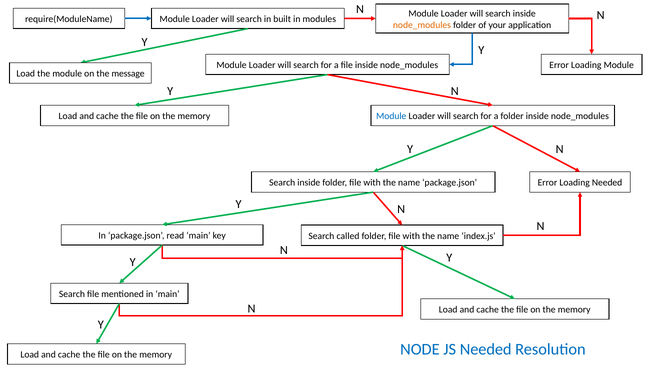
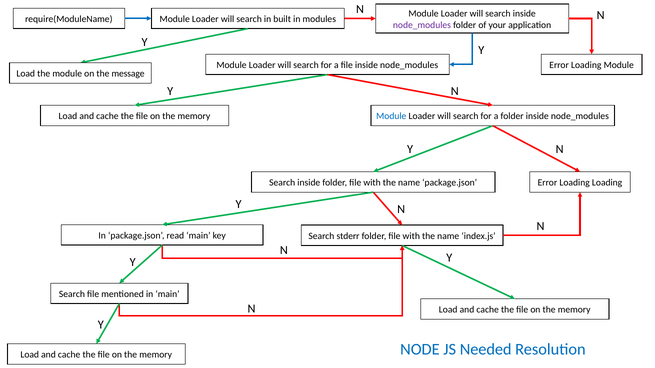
node_modules at (422, 25) colour: orange -> purple
Loading Needed: Needed -> Loading
called: called -> stderr
